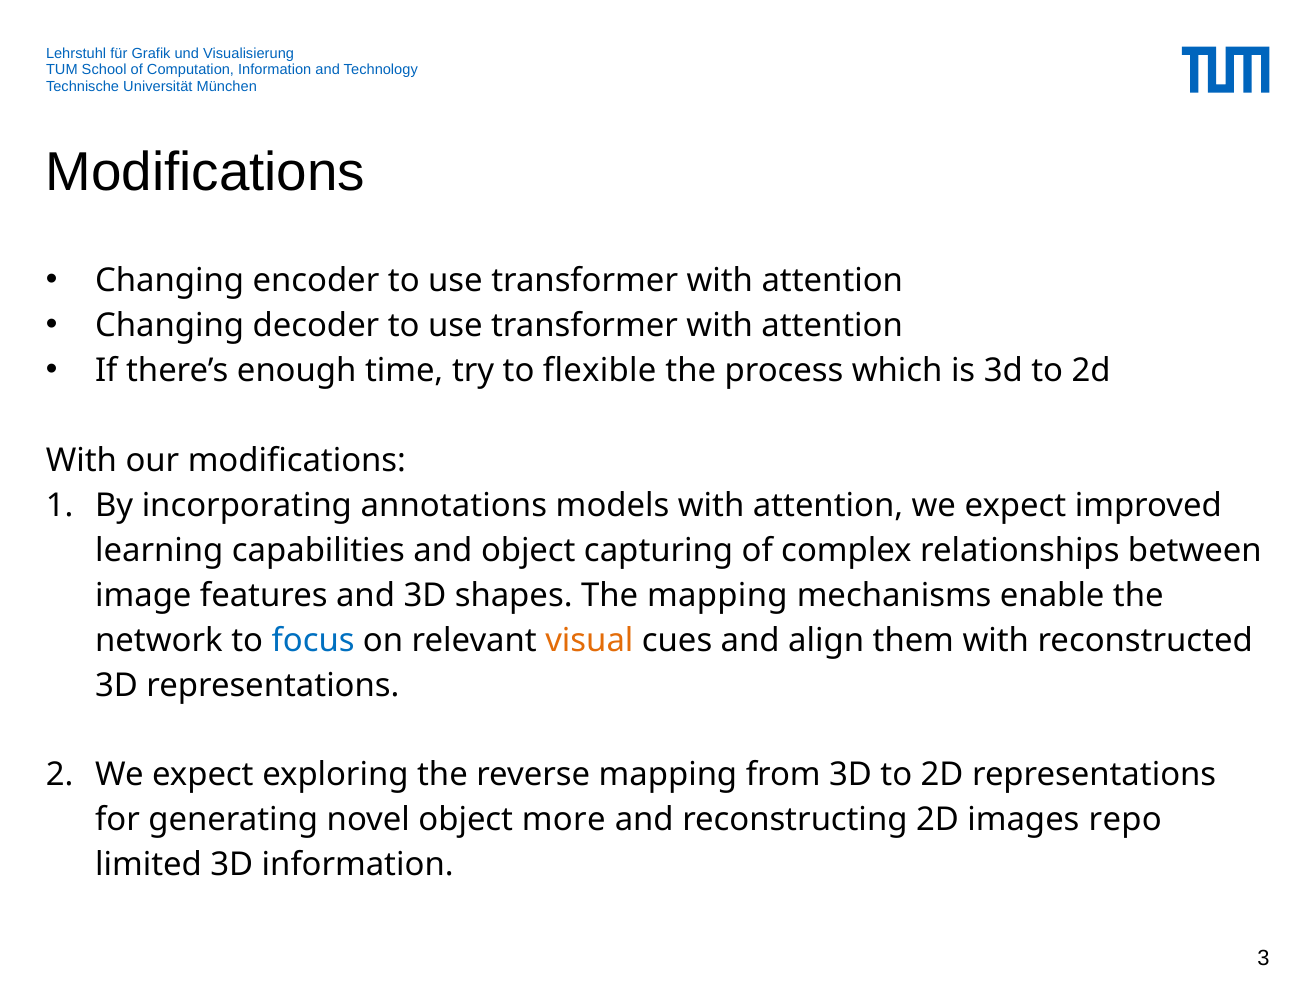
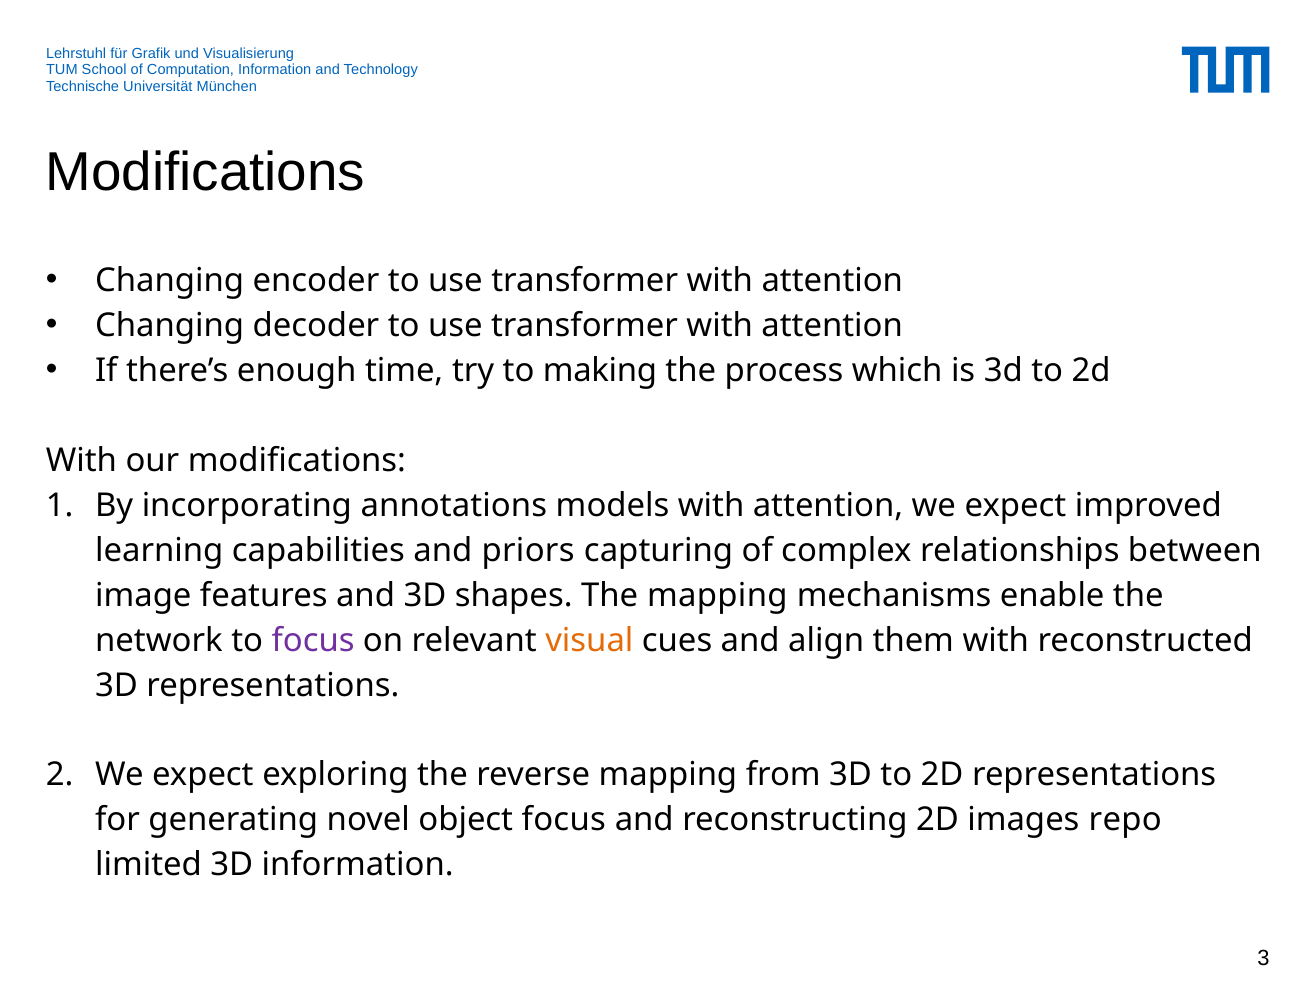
flexible: flexible -> making
and object: object -> priors
focus at (313, 640) colour: blue -> purple
object more: more -> focus
